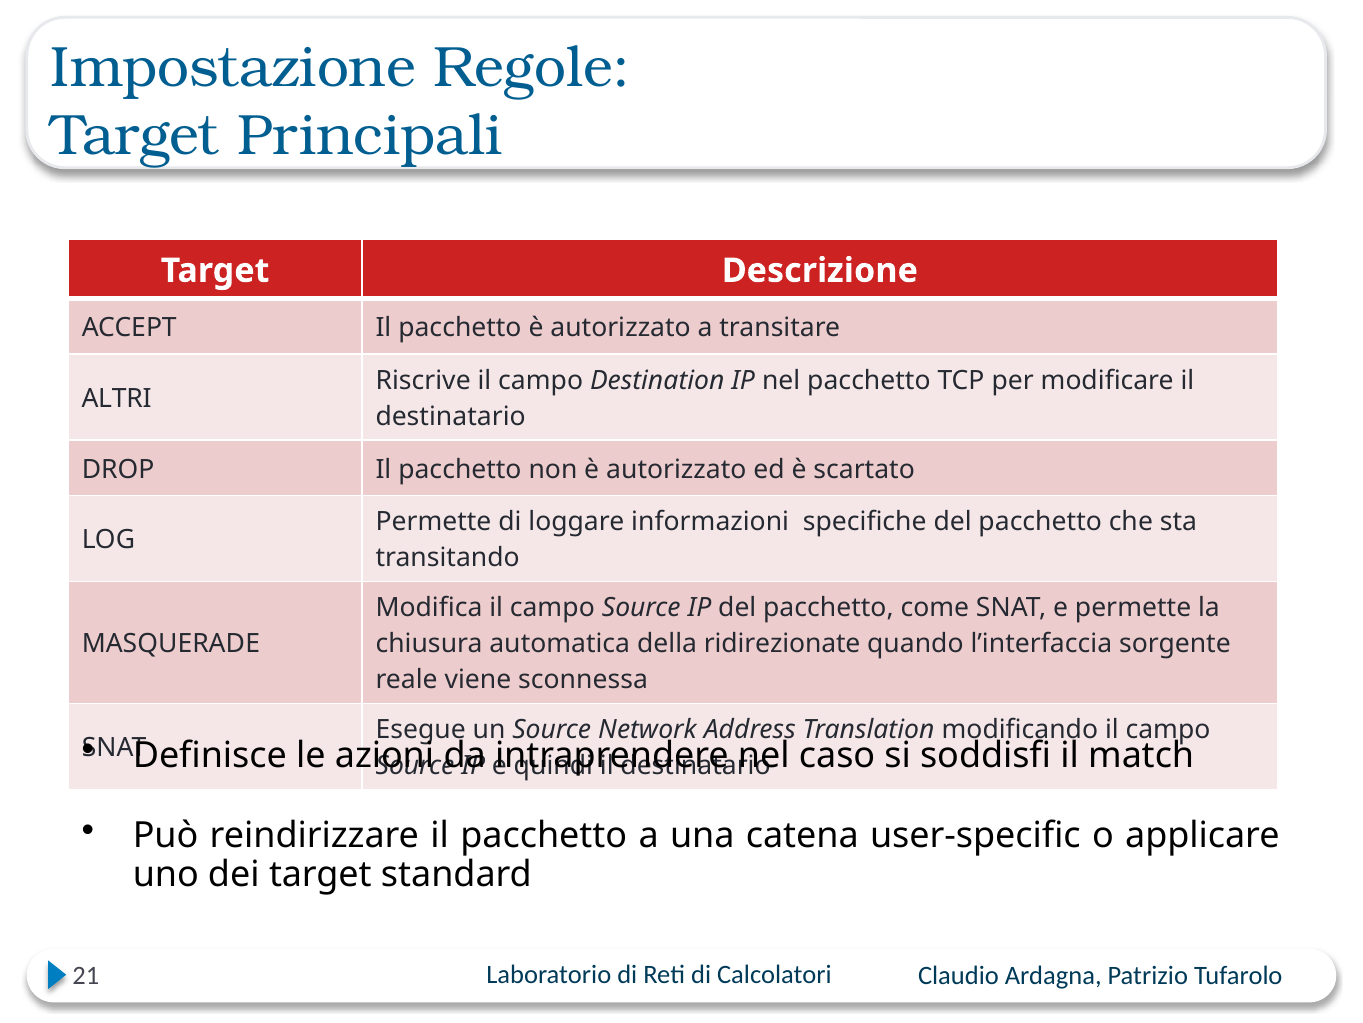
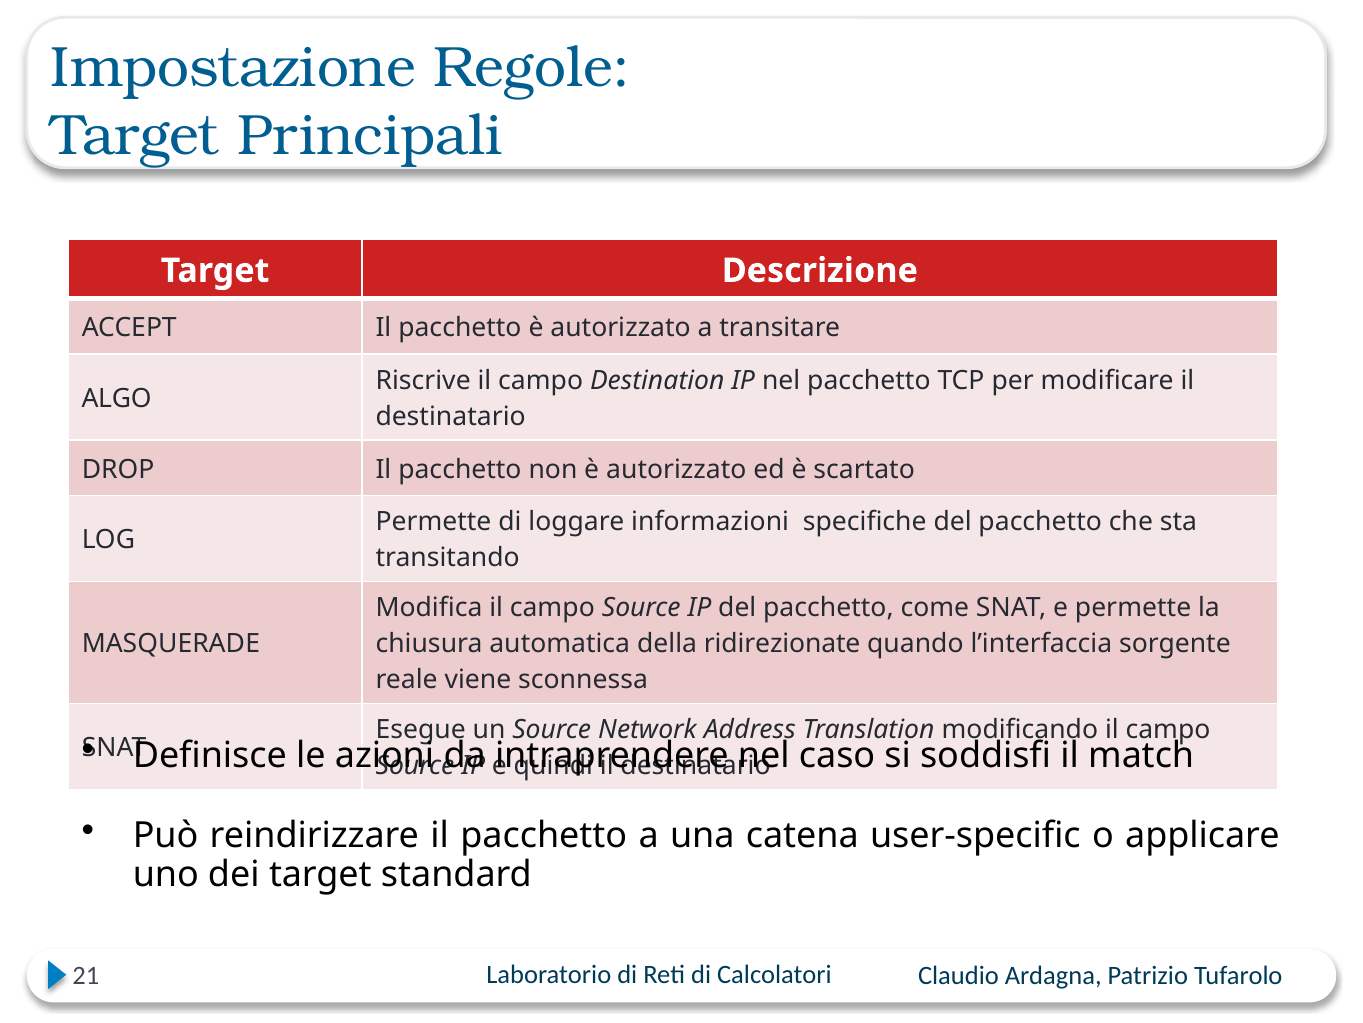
ALTRI: ALTRI -> ALGO
